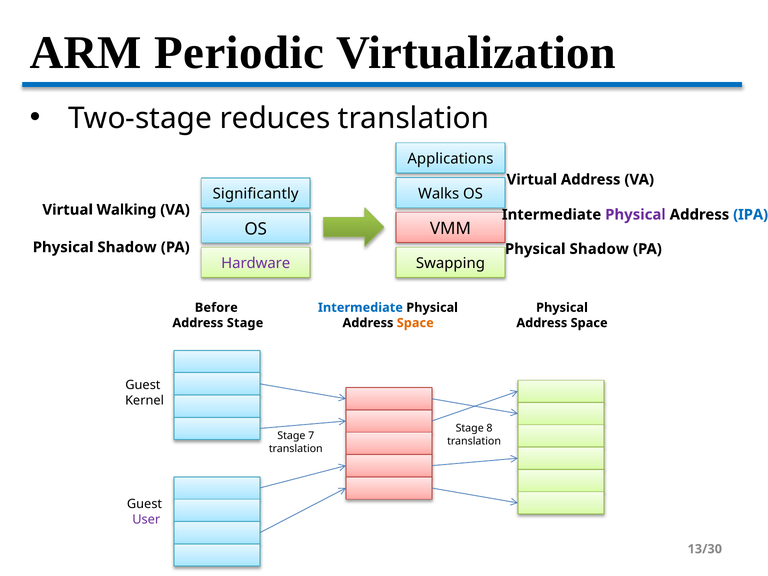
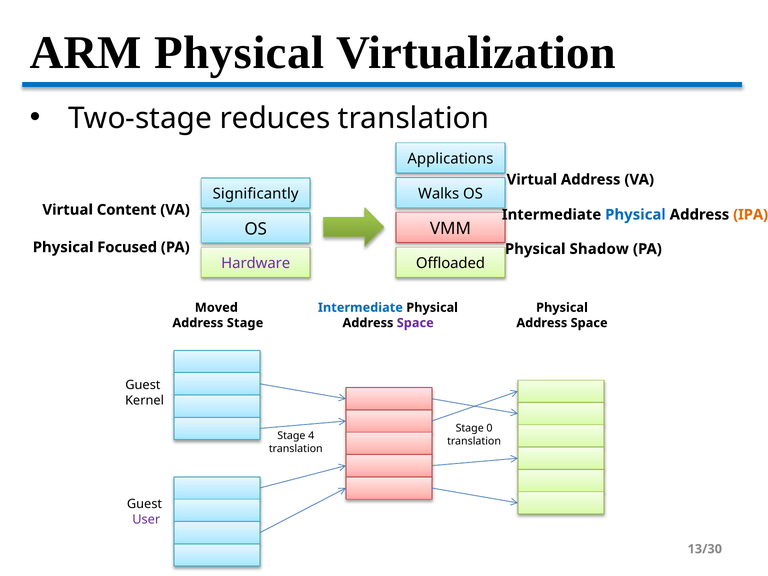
ARM Periodic: Periodic -> Physical
Walking: Walking -> Content
Physical at (635, 215) colour: purple -> blue
IPA colour: blue -> orange
Shadow at (127, 247): Shadow -> Focused
Swapping: Swapping -> Offloaded
Before: Before -> Moved
Space at (415, 323) colour: orange -> purple
8: 8 -> 0
7: 7 -> 4
